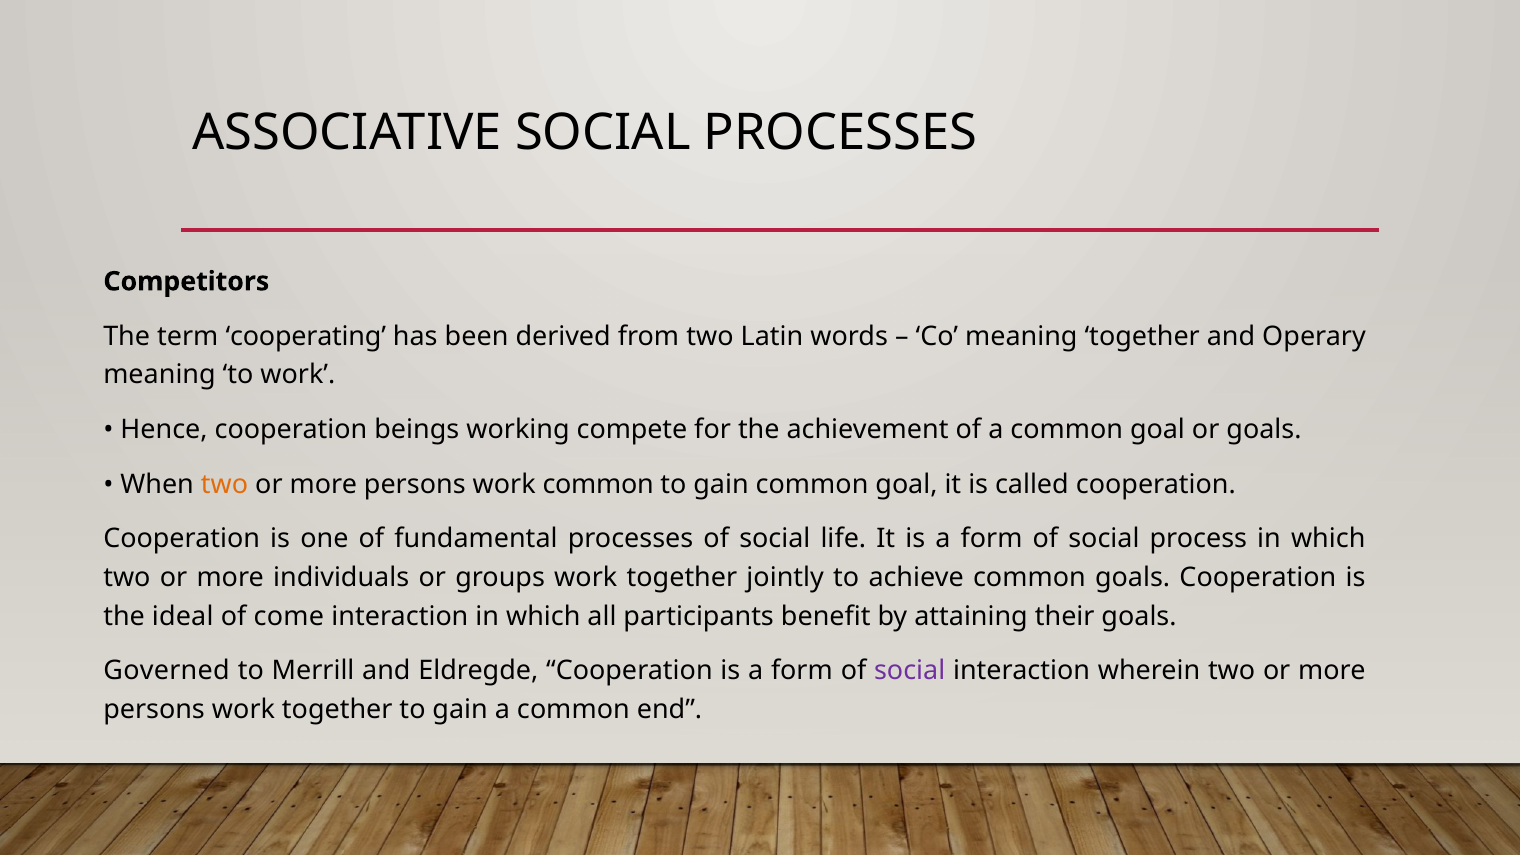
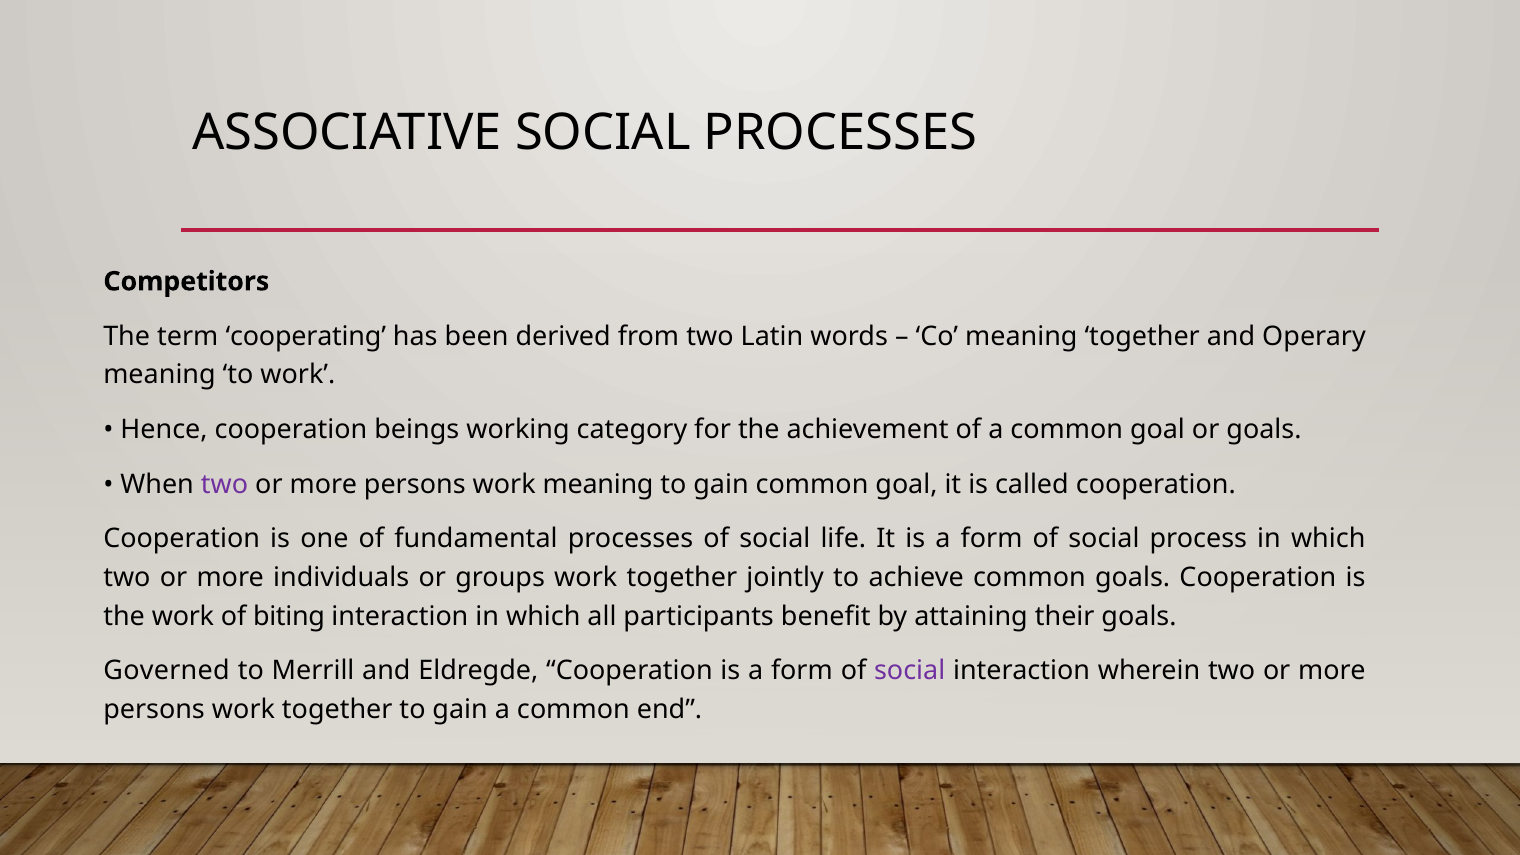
compete: compete -> category
two at (225, 484) colour: orange -> purple
work common: common -> meaning
the ideal: ideal -> work
come: come -> biting
